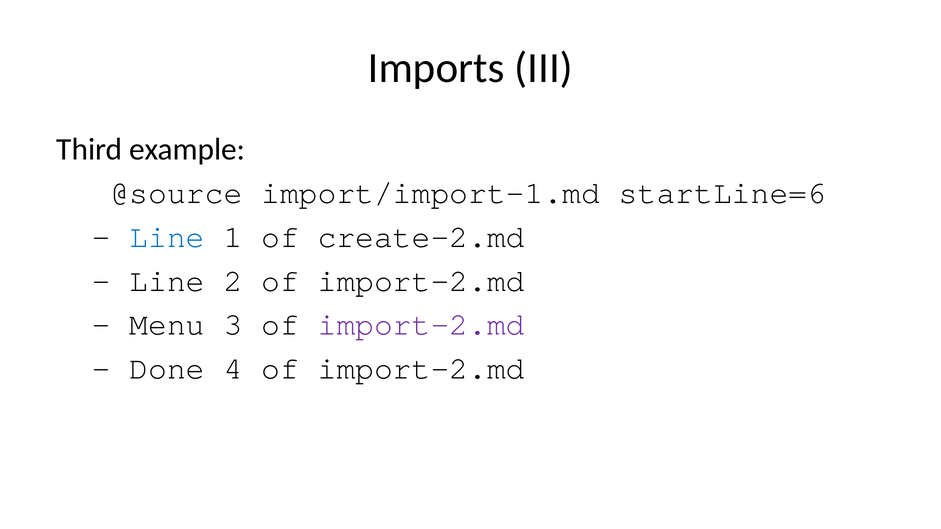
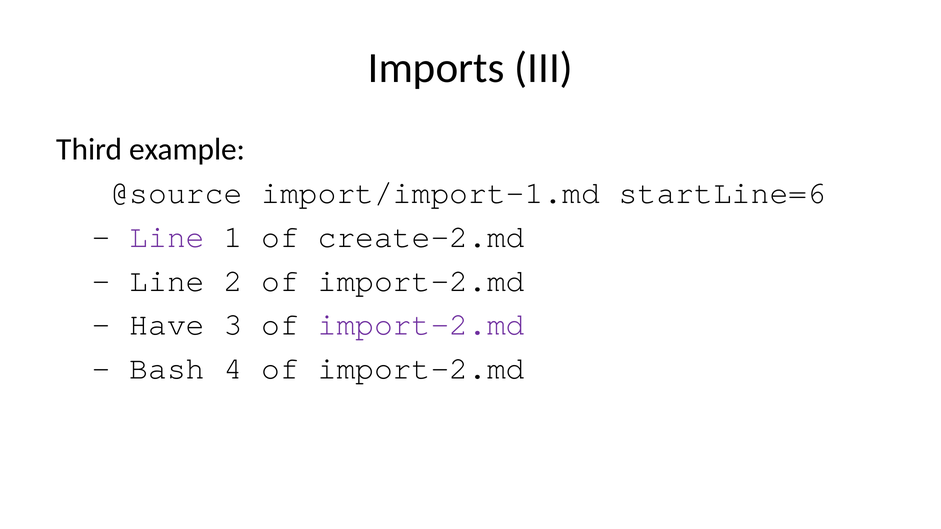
Line at (167, 237) colour: blue -> purple
Menu: Menu -> Have
Done: Done -> Bash
